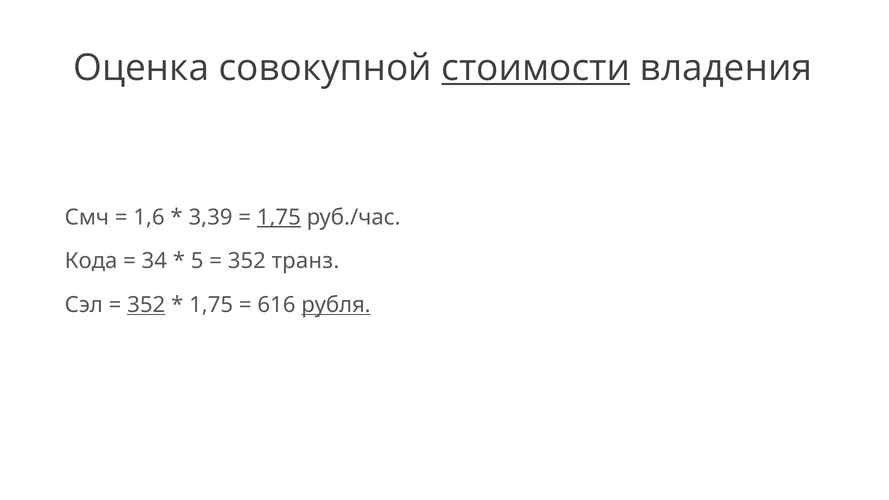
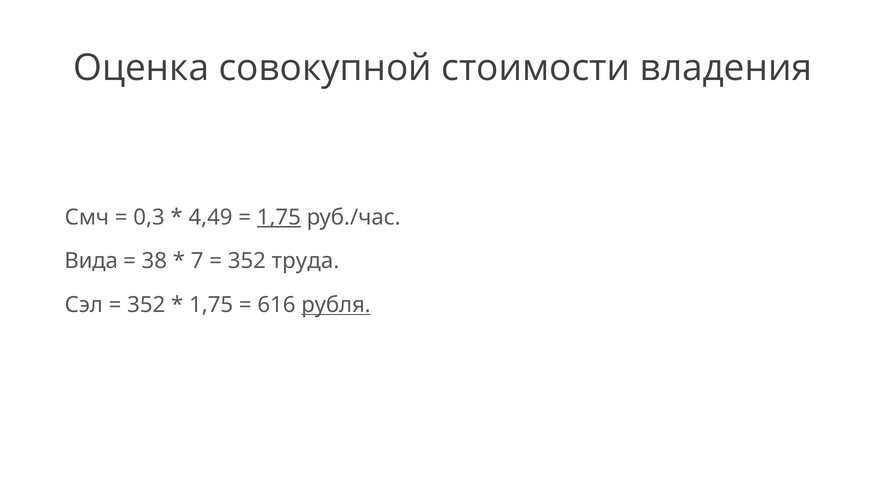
стоимости underline: present -> none
1,6: 1,6 -> 0,3
3,39: 3,39 -> 4,49
Кода: Кода -> Вида
34: 34 -> 38
5: 5 -> 7
транз: транз -> труда
352 at (146, 305) underline: present -> none
